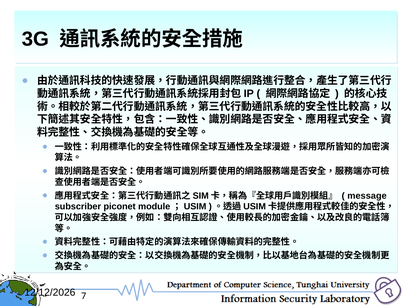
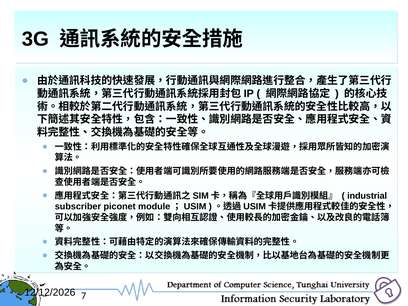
message: message -> industrial
